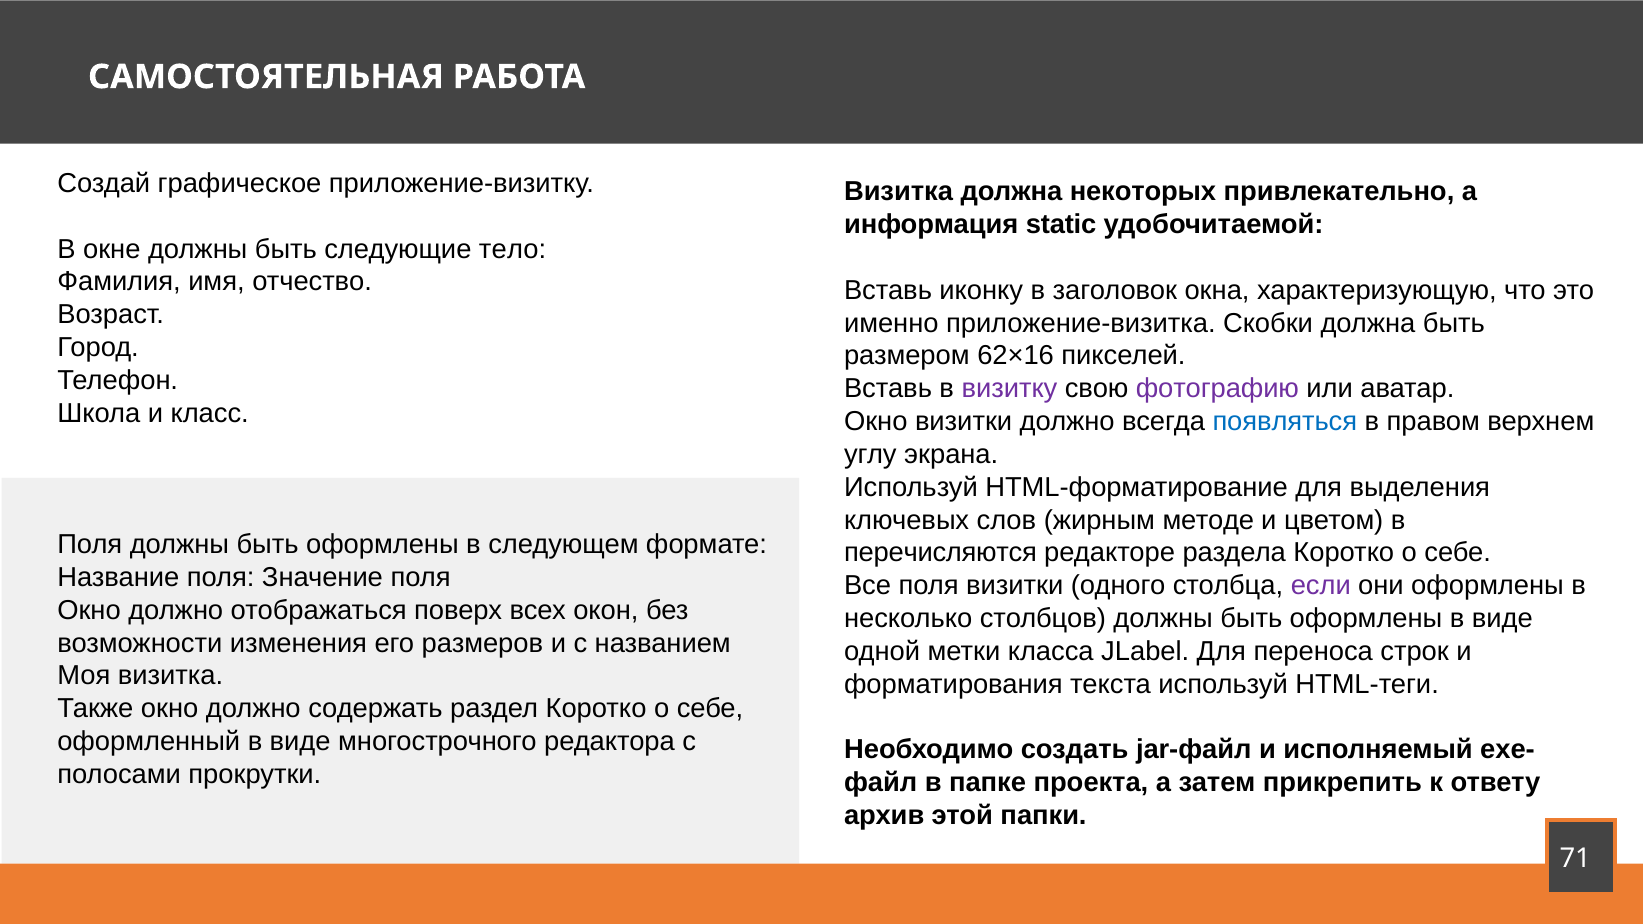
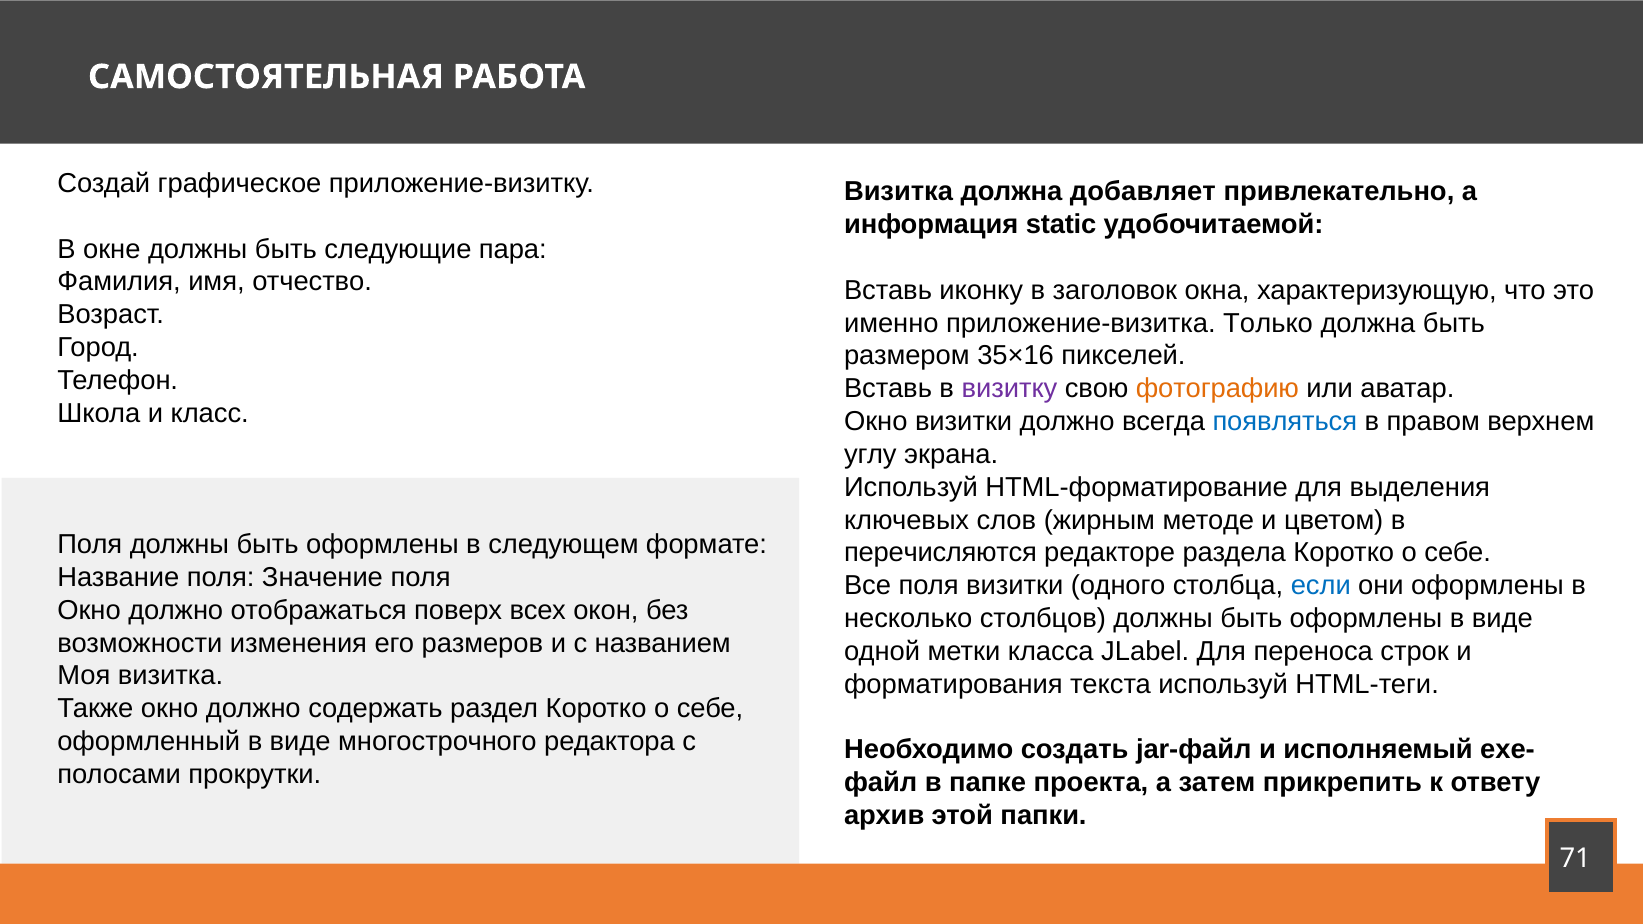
некоторых: некоторых -> добавляет
тело: тело -> пара
Скобки: Скобки -> Только
62×16: 62×16 -> 35×16
фотографию colour: purple -> orange
если colour: purple -> blue
